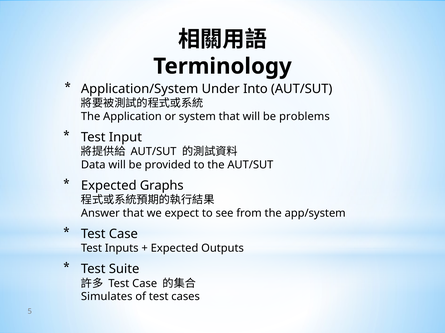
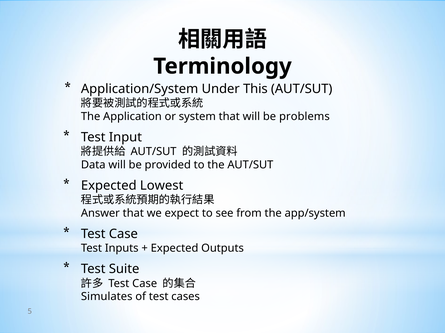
Into: Into -> This
Graphs: Graphs -> Lowest
